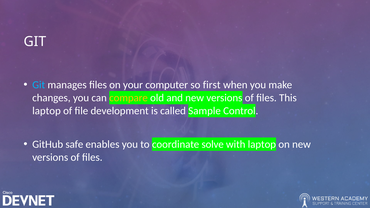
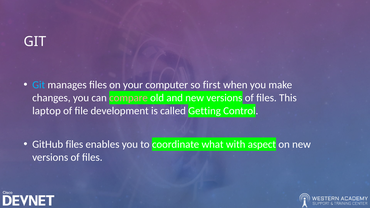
compare colour: yellow -> pink
Sample: Sample -> Getting
GitHub safe: safe -> files
solve: solve -> what
with laptop: laptop -> aspect
